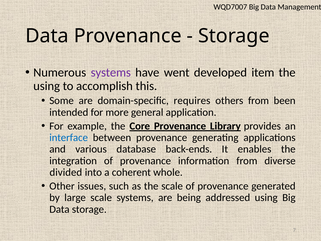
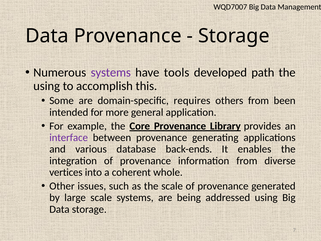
went: went -> tools
item: item -> path
interface colour: blue -> purple
divided: divided -> vertices
